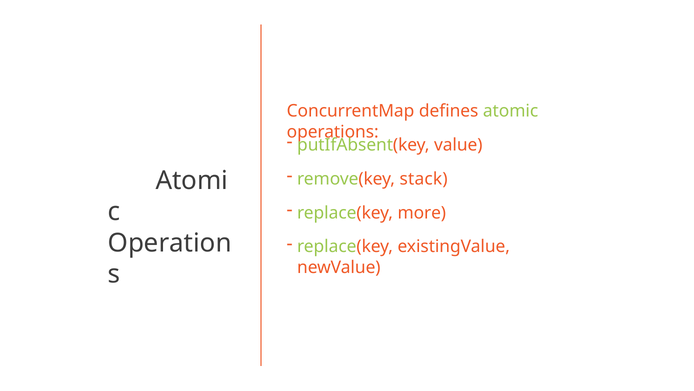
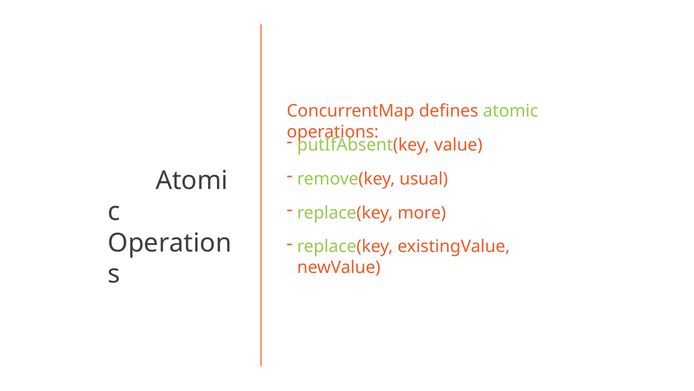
stack: stack -> usual
